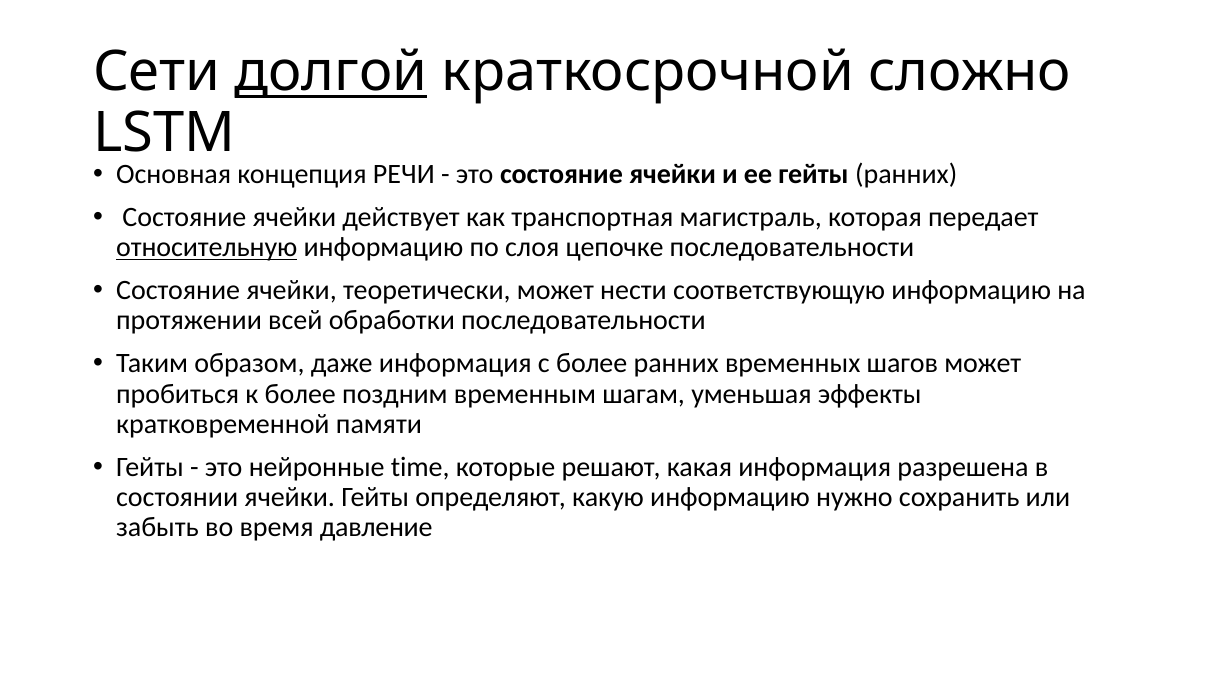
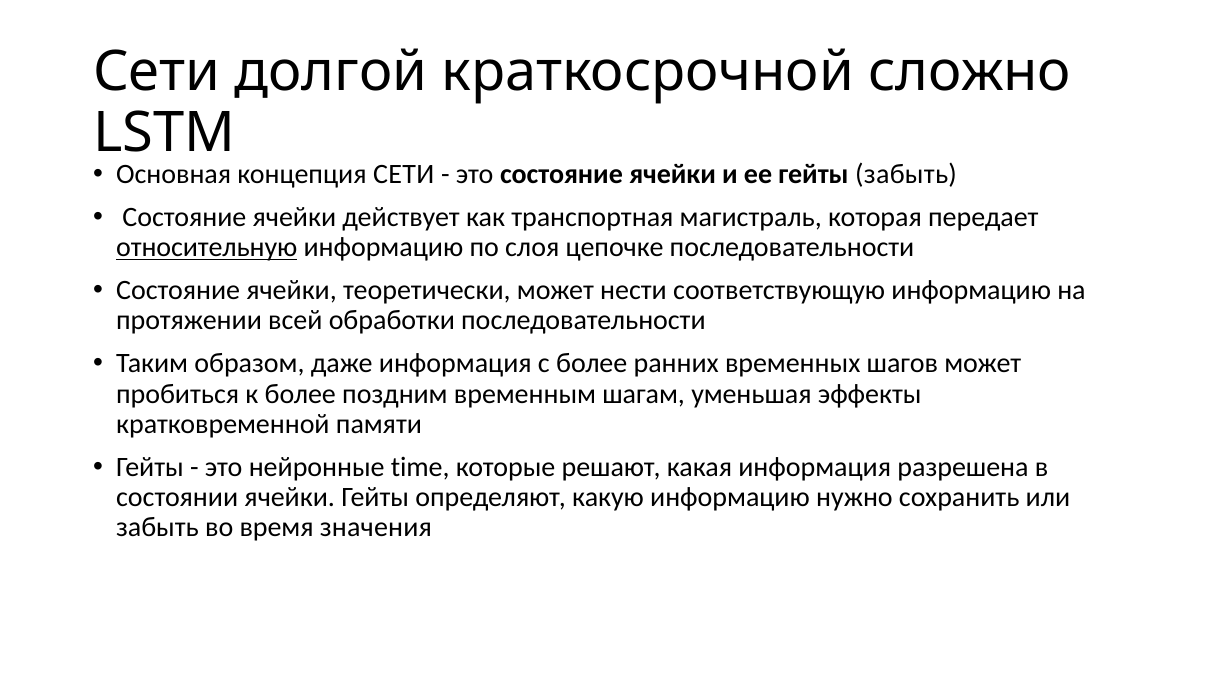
долгой underline: present -> none
концепция РЕЧИ: РЕЧИ -> СЕТИ
гейты ранних: ранних -> забыть
давление: давление -> значения
